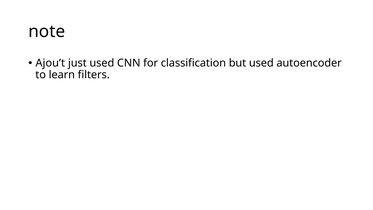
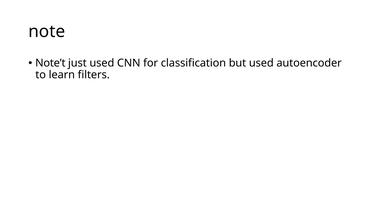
Ajou’t: Ajou’t -> Note’t
